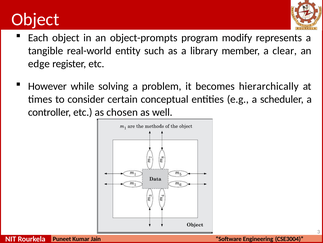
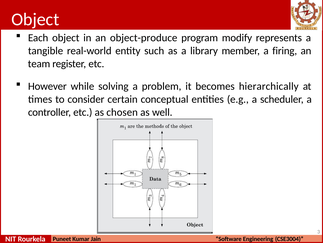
object-prompts: object-prompts -> object-produce
clear: clear -> firing
edge: edge -> team
